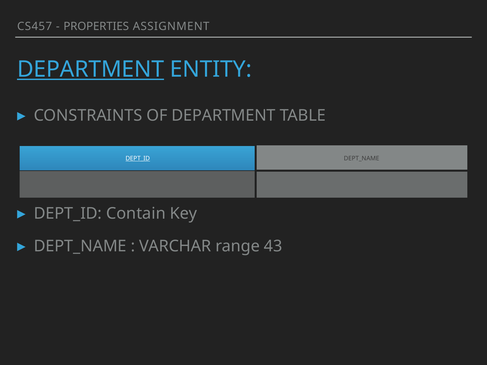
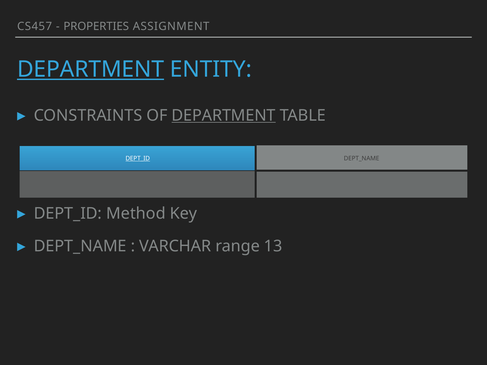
DEPARTMENT at (224, 115) underline: none -> present
Contain: Contain -> Method
43: 43 -> 13
